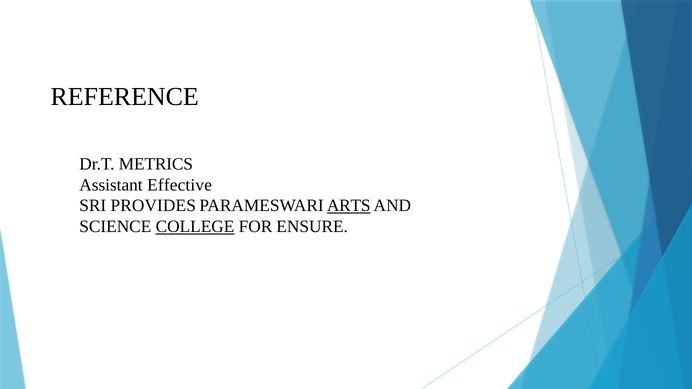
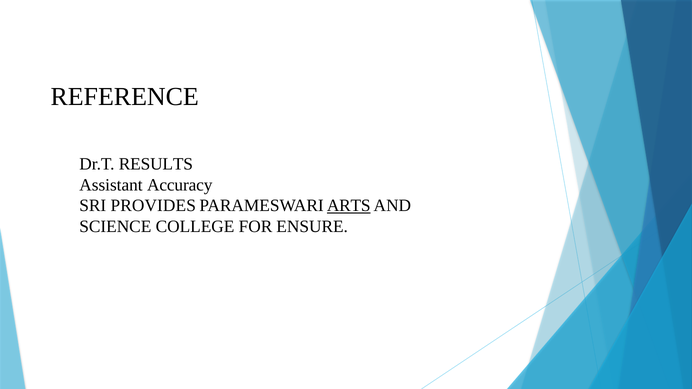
METRICS: METRICS -> RESULTS
Effective: Effective -> Accuracy
COLLEGE underline: present -> none
